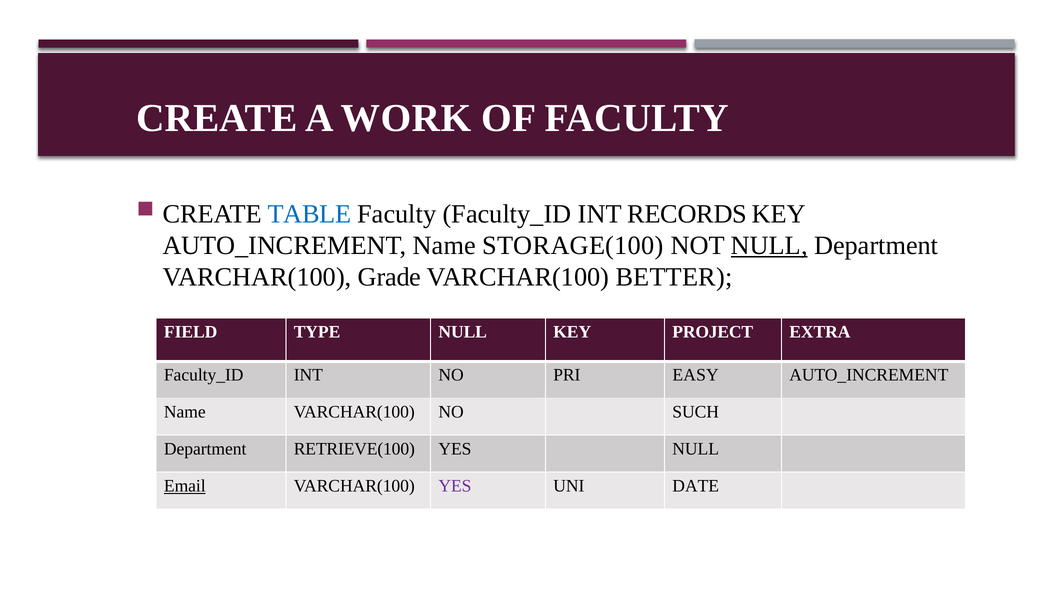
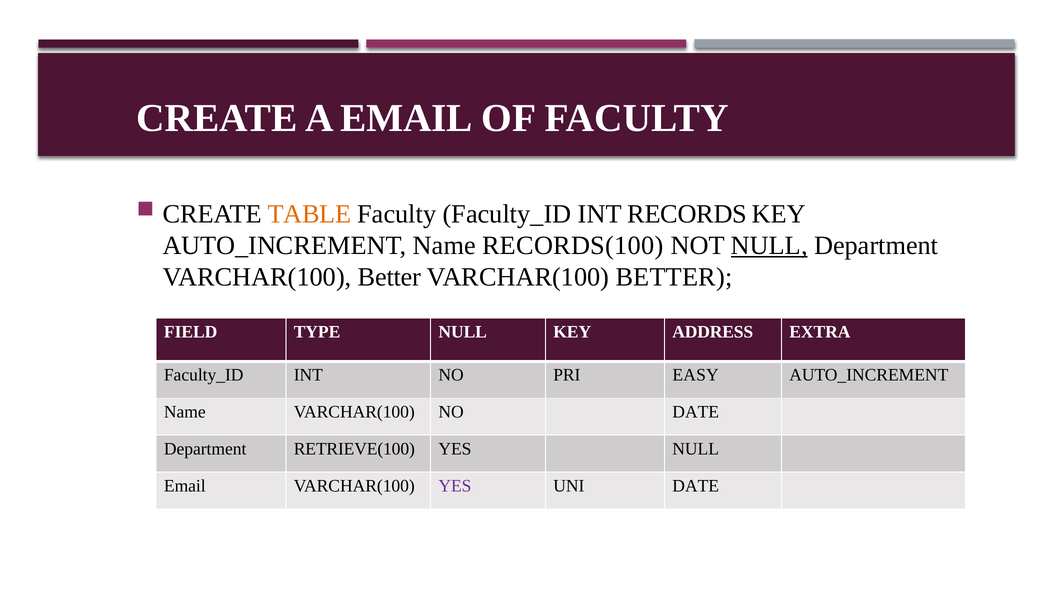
A WORK: WORK -> EMAIL
TABLE colour: blue -> orange
STORAGE(100: STORAGE(100 -> RECORDS(100
Grade at (389, 277): Grade -> Better
PROJECT: PROJECT -> ADDRESS
NO SUCH: SUCH -> DATE
Email at (185, 485) underline: present -> none
